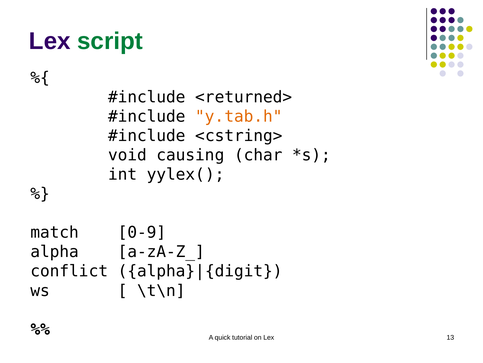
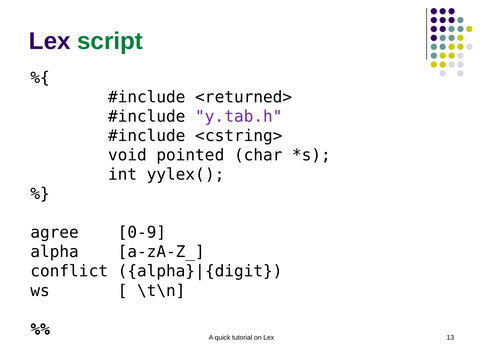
y.tab.h colour: orange -> purple
causing: causing -> pointed
match: match -> agree
